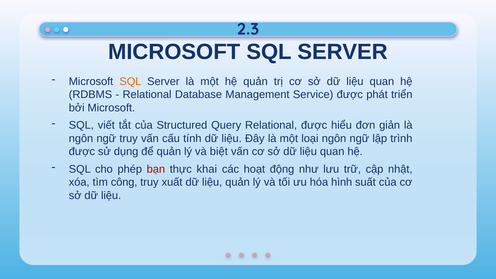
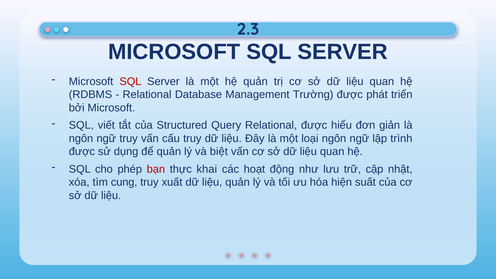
SQL at (130, 81) colour: orange -> red
Service: Service -> Trường
cấu tính: tính -> truy
công: công -> cung
hình: hình -> hiện
